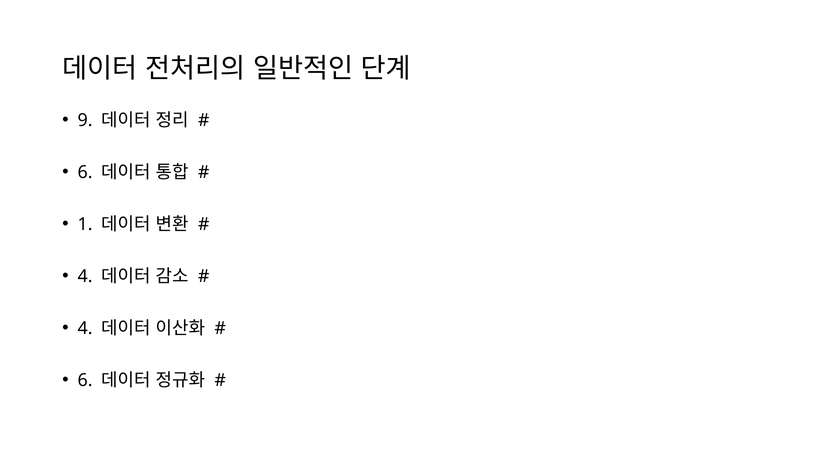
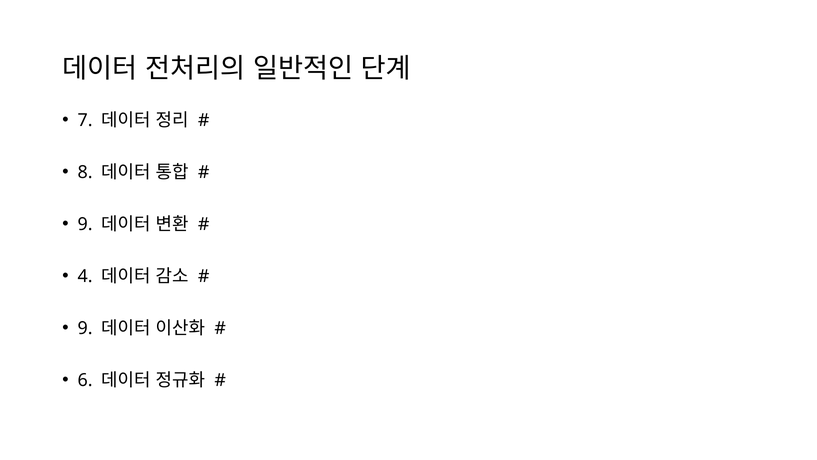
9: 9 -> 7
6 at (85, 172): 6 -> 8
1 at (85, 224): 1 -> 9
4 at (85, 328): 4 -> 9
